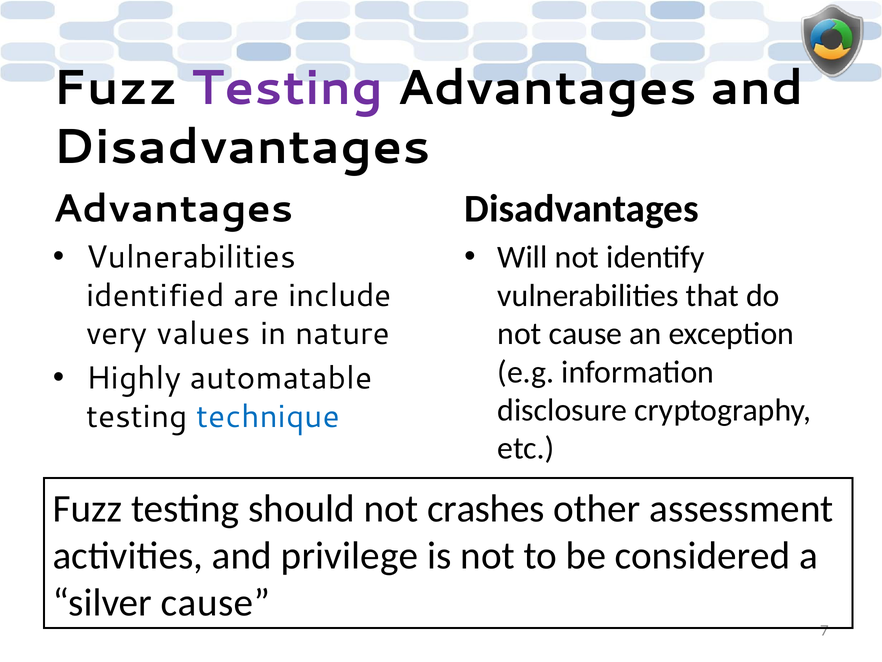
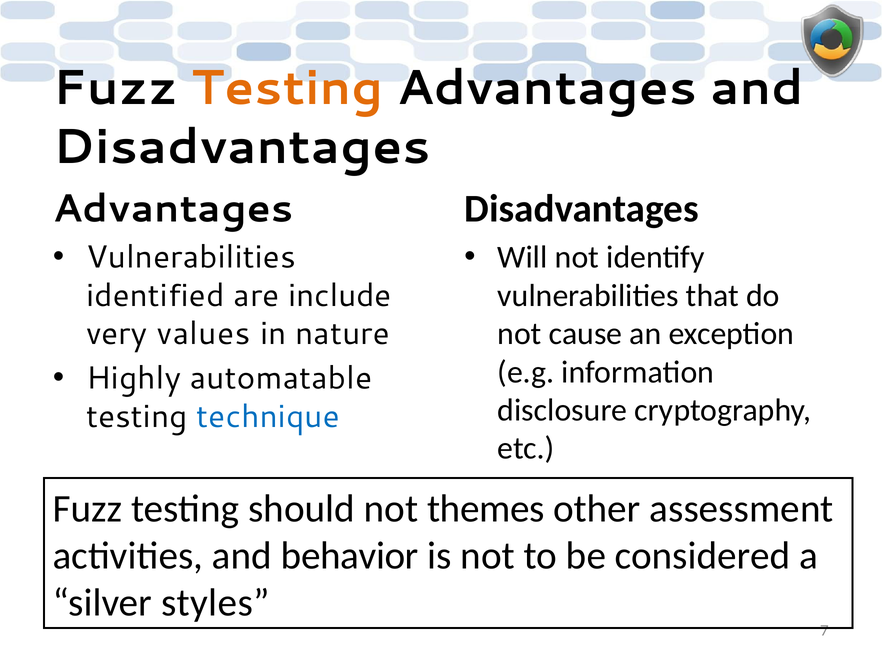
Testing at (287, 88) colour: purple -> orange
crashes: crashes -> themes
privilege: privilege -> behavior
silver cause: cause -> styles
